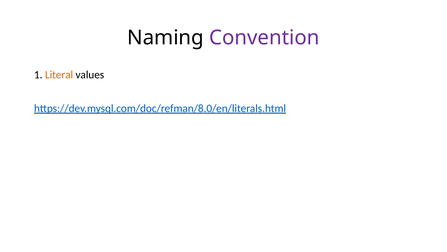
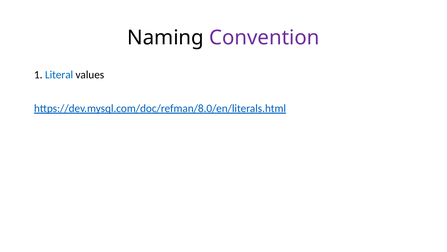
Literal colour: orange -> blue
